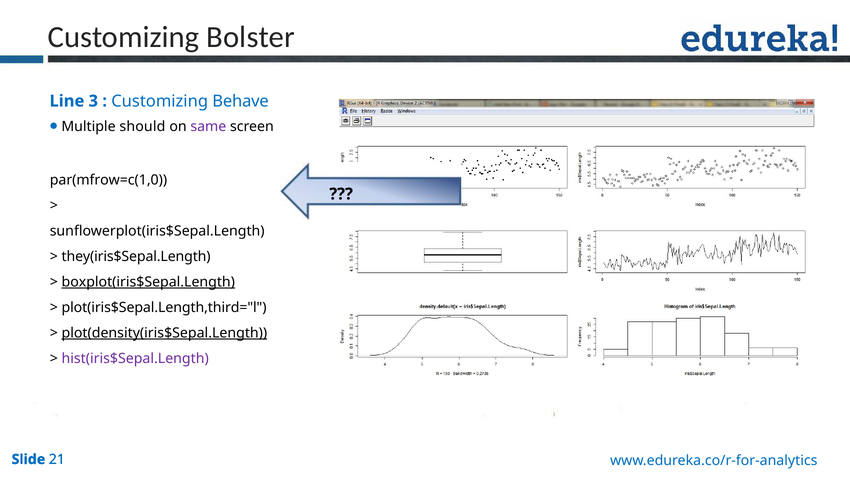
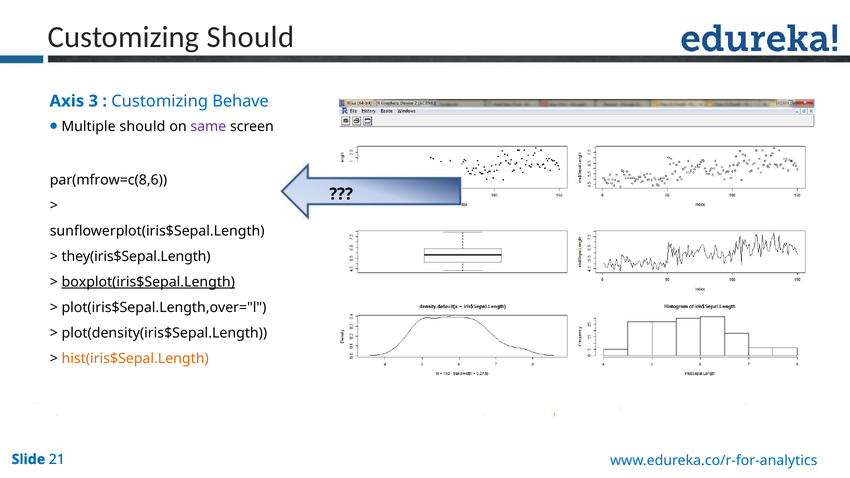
Customizing Bolster: Bolster -> Should
Line: Line -> Axis
par(mfrow=c(1,0: par(mfrow=c(1,0 -> par(mfrow=c(8,6
plot(iris$Sepal.Length,third="l: plot(iris$Sepal.Length,third="l -> plot(iris$Sepal.Length,over="l
plot(density(iris$Sepal.Length underline: present -> none
hist(iris$Sepal.Length colour: purple -> orange
